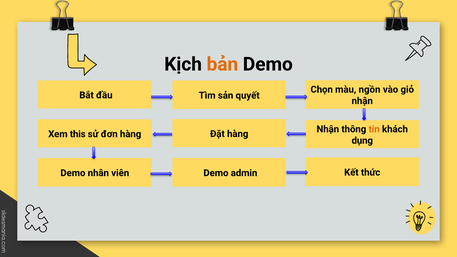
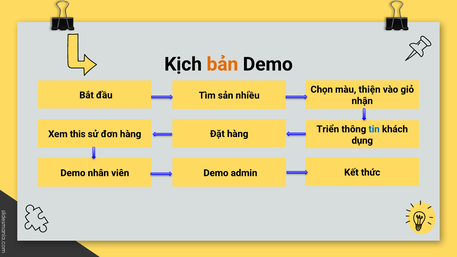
ngồn: ngồn -> thiện
quyết: quyết -> nhiều
hàng Nhận: Nhận -> Triển
tin colour: orange -> blue
